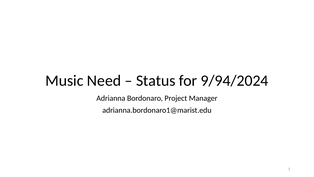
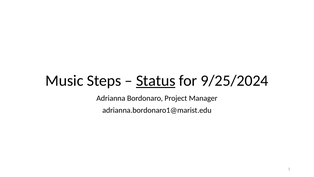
Need: Need -> Steps
Status underline: none -> present
9/94/2024: 9/94/2024 -> 9/25/2024
